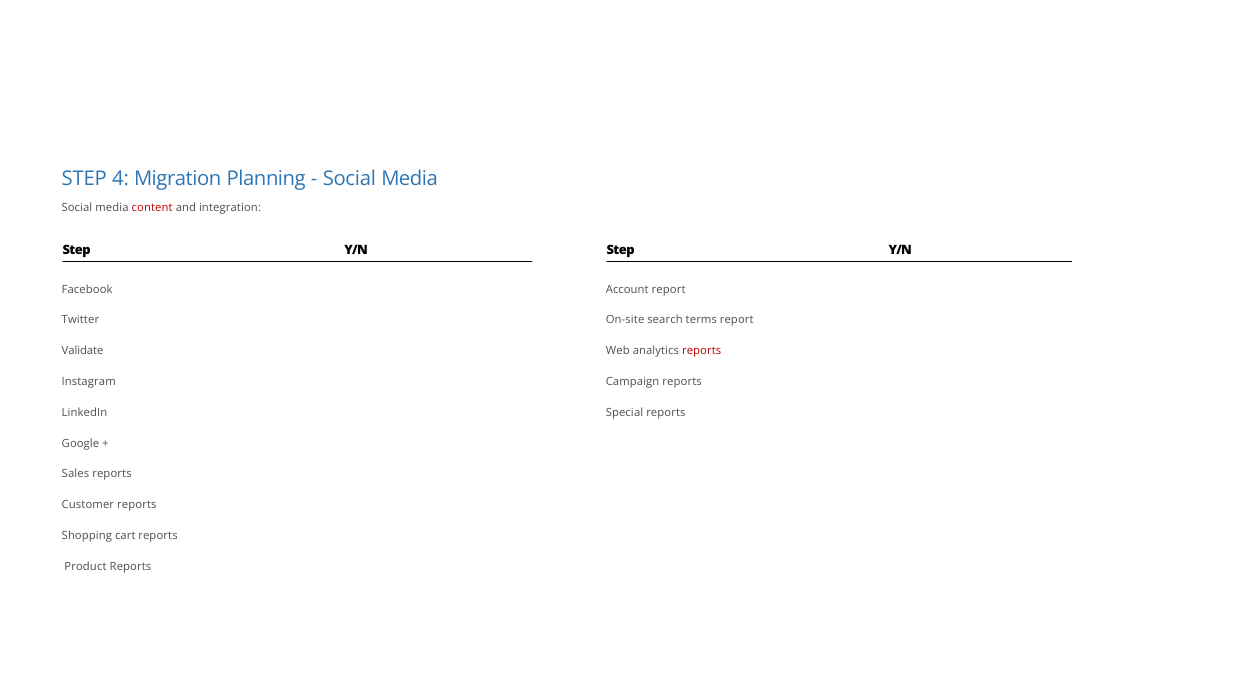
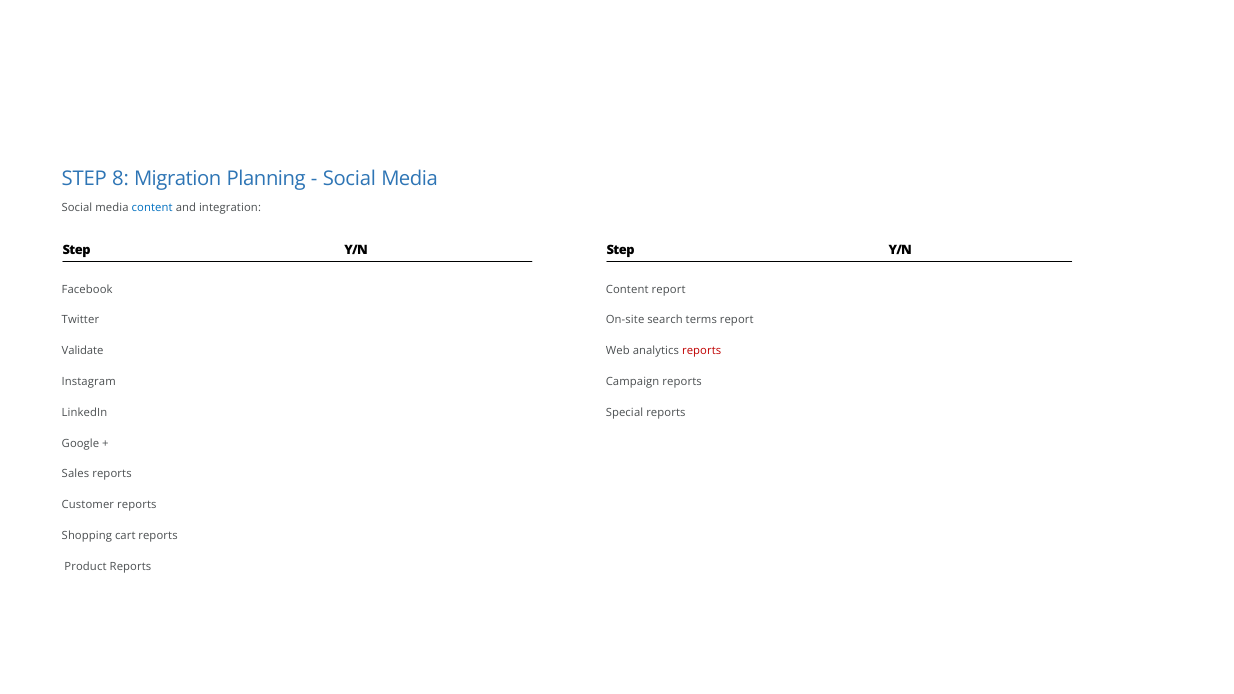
4: 4 -> 8
content at (152, 207) colour: red -> blue
Account at (627, 289): Account -> Content
